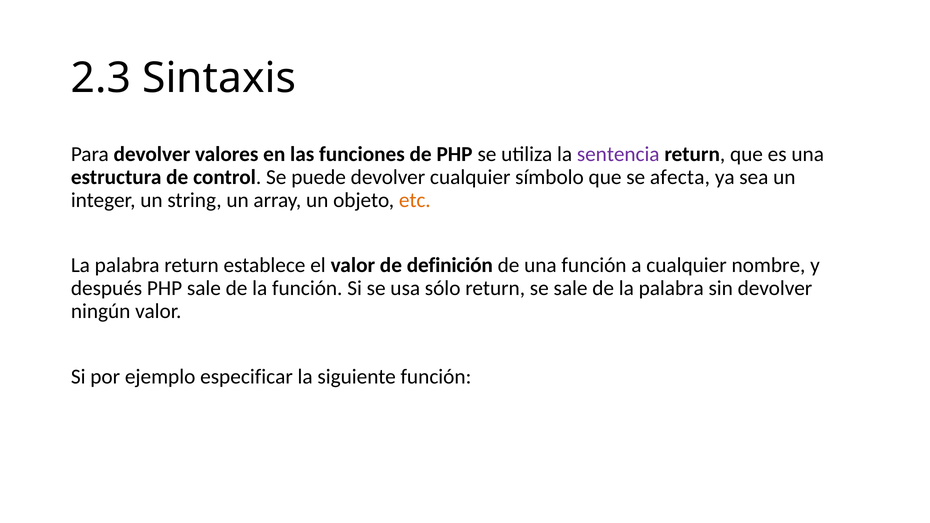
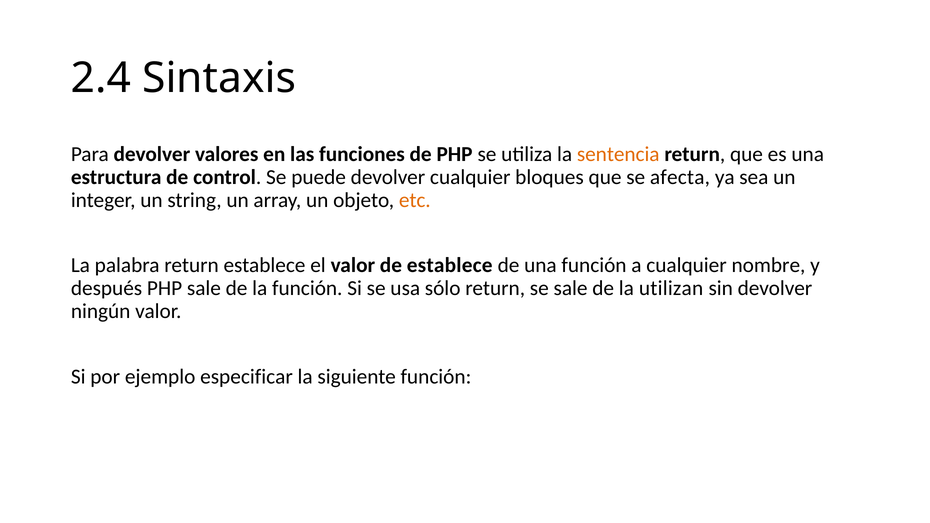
2.3: 2.3 -> 2.4
sentencia colour: purple -> orange
símbolo: símbolo -> bloques
de definición: definición -> establece
de la palabra: palabra -> utilizan
